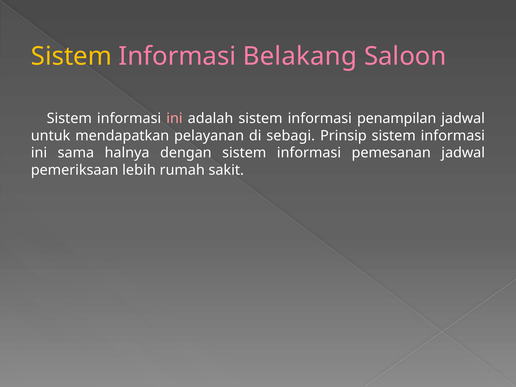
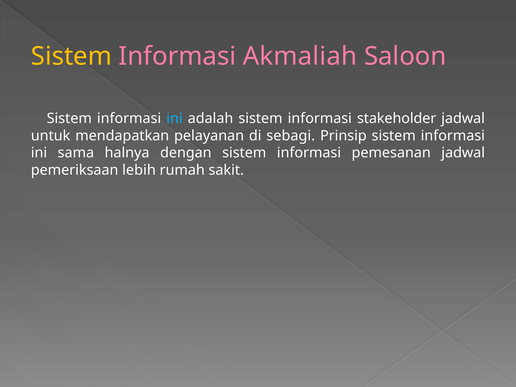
Belakang: Belakang -> Akmaliah
ini at (174, 118) colour: pink -> light blue
penampilan: penampilan -> stakeholder
